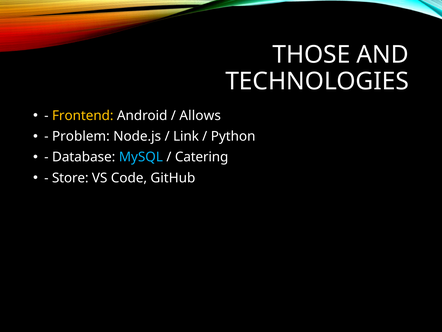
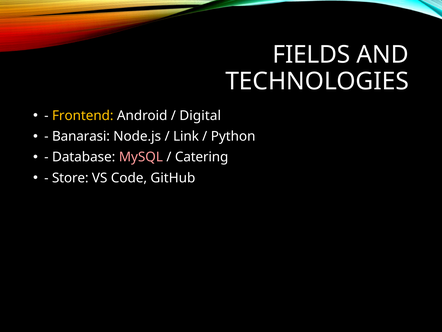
THOSE: THOSE -> FIELDS
Allows: Allows -> Digital
Problem: Problem -> Banarasi
MySQL colour: light blue -> pink
